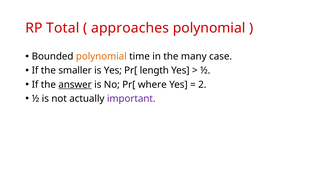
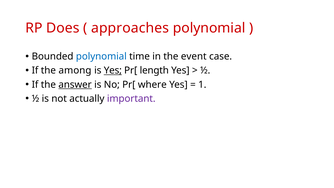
Total: Total -> Does
polynomial at (101, 56) colour: orange -> blue
many: many -> event
smaller: smaller -> among
Yes at (113, 70) underline: none -> present
2: 2 -> 1
